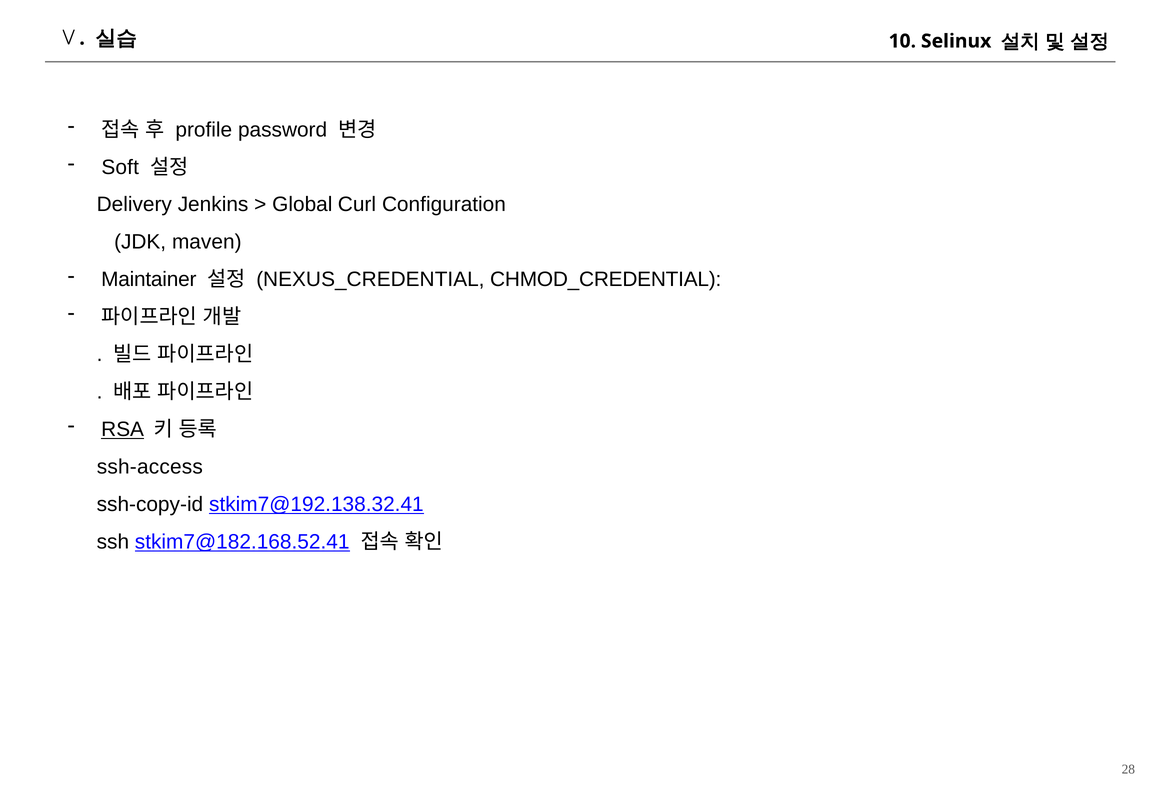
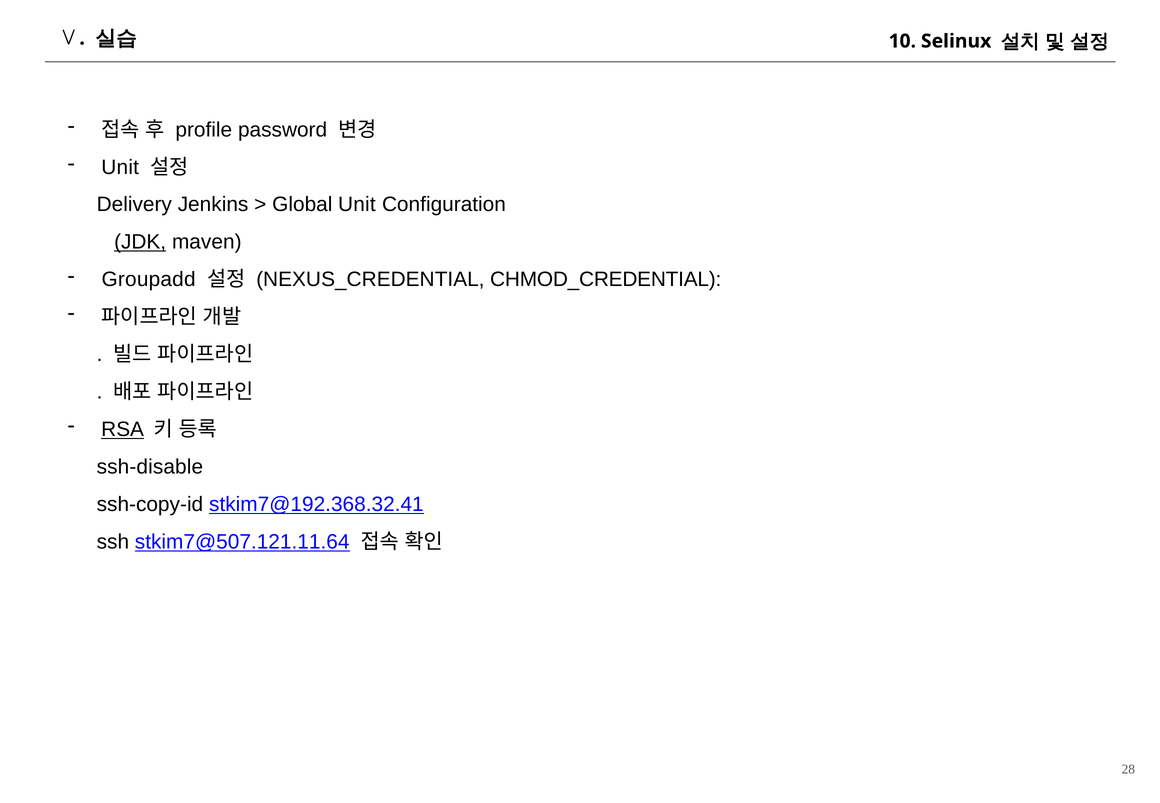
Soft at (120, 167): Soft -> Unit
Global Curl: Curl -> Unit
JDK underline: none -> present
Maintainer: Maintainer -> Groupadd
ssh-access: ssh-access -> ssh-disable
stkim7@192.138.32.41: stkim7@192.138.32.41 -> stkim7@192.368.32.41
stkim7@182.168.52.41: stkim7@182.168.52.41 -> stkim7@507.121.11.64
